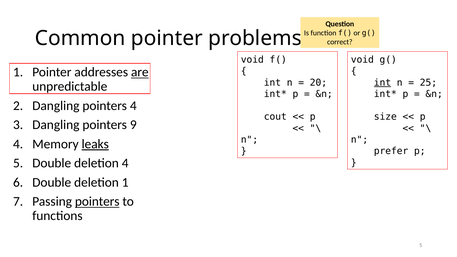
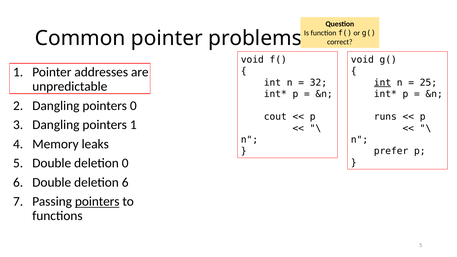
are underline: present -> none
20: 20 -> 32
pointers 4: 4 -> 0
size: size -> runs
pointers 9: 9 -> 1
leaks underline: present -> none
deletion 4: 4 -> 0
deletion 1: 1 -> 6
